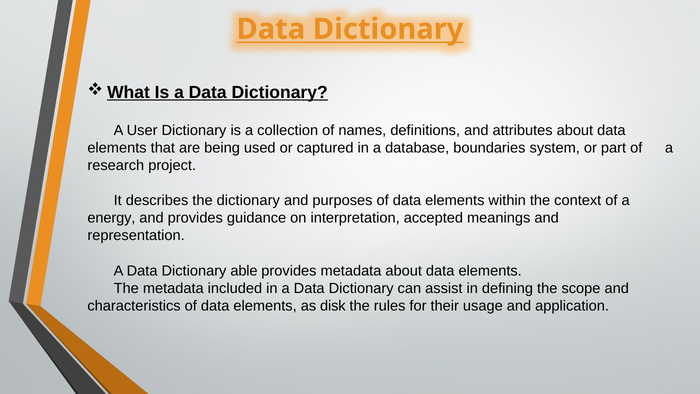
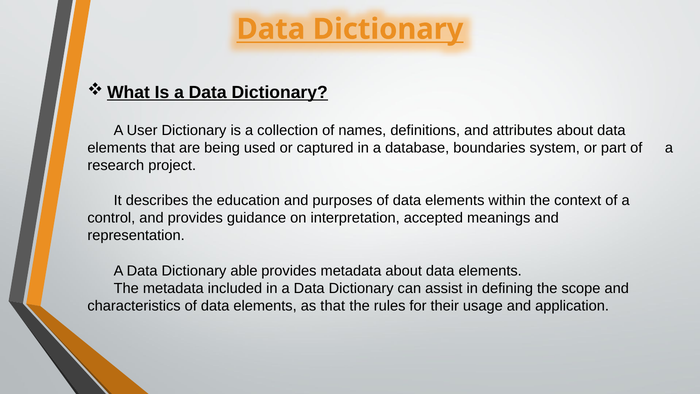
the dictionary: dictionary -> education
energy: energy -> control
as disk: disk -> that
